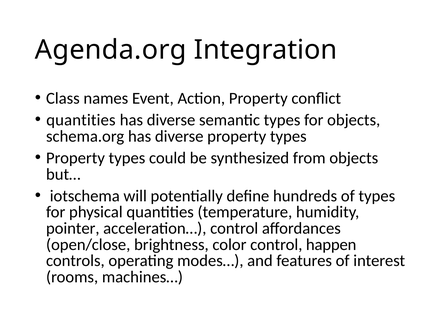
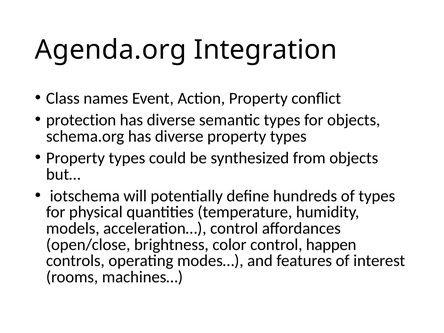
quantities at (81, 120): quantities -> protection
pointer: pointer -> models
